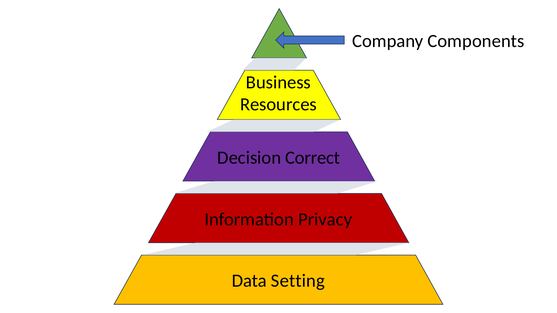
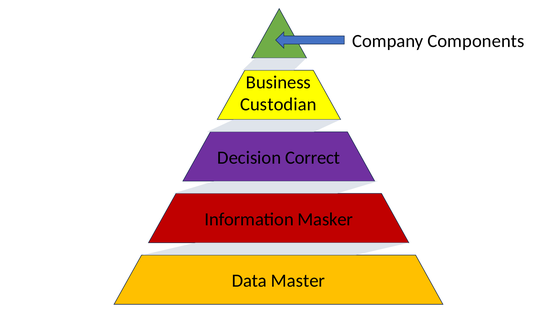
Resources: Resources -> Custodian
Privacy: Privacy -> Masker
Setting: Setting -> Master
